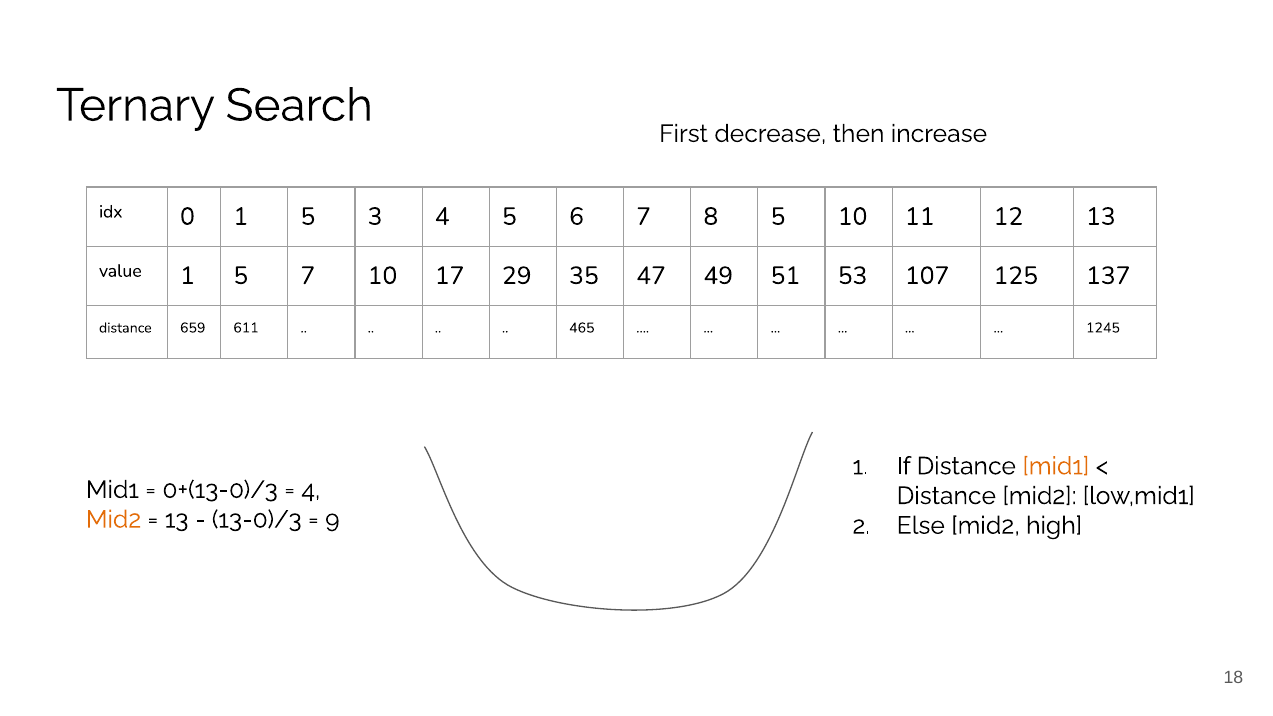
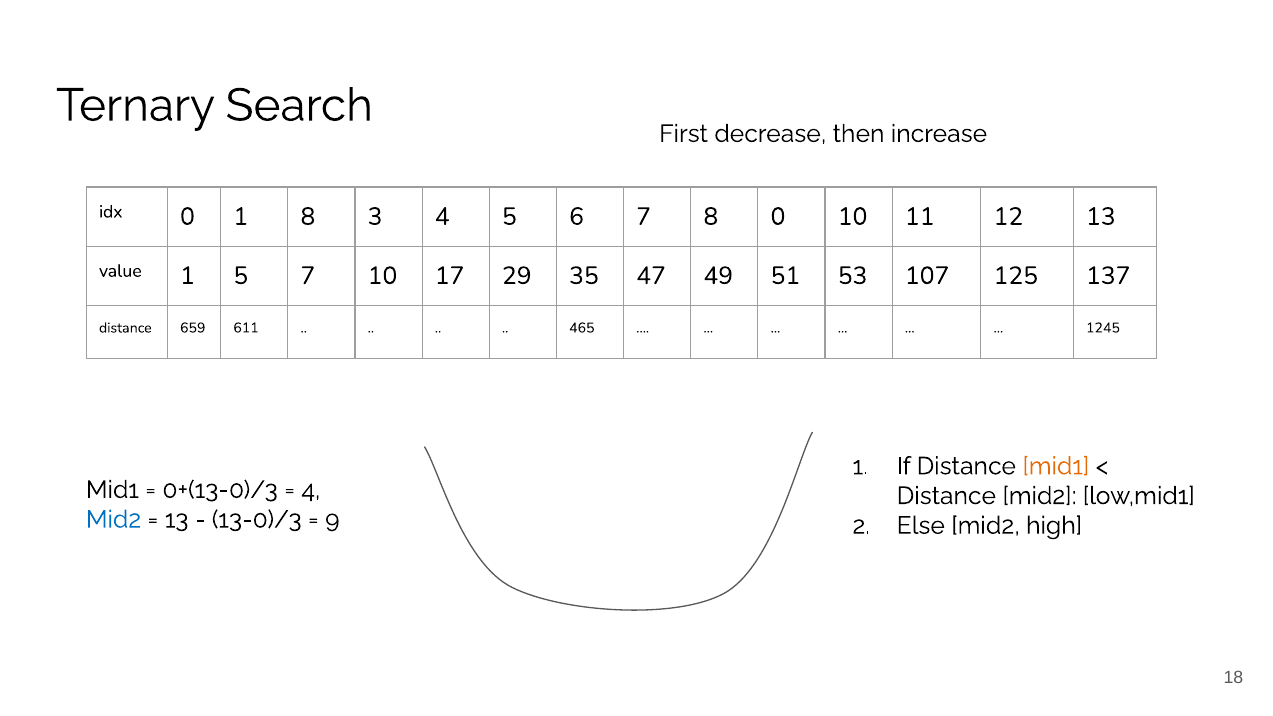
0 1 5: 5 -> 8
8 5: 5 -> 0
Mid2 at (114, 519) colour: orange -> blue
